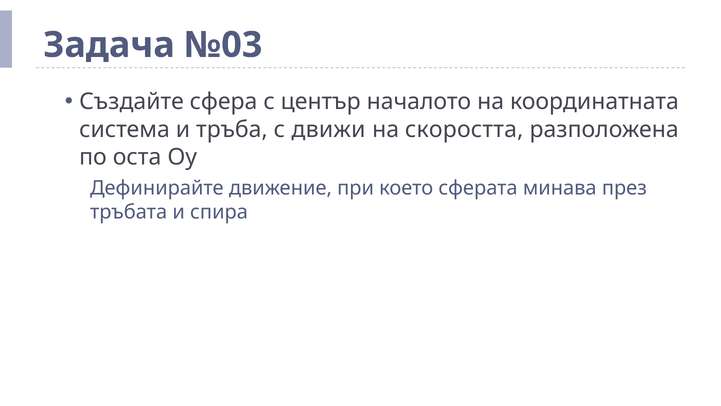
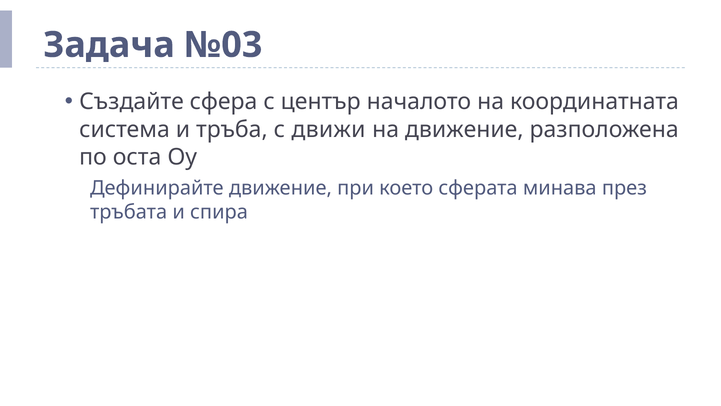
на скоростта: скоростта -> движение
